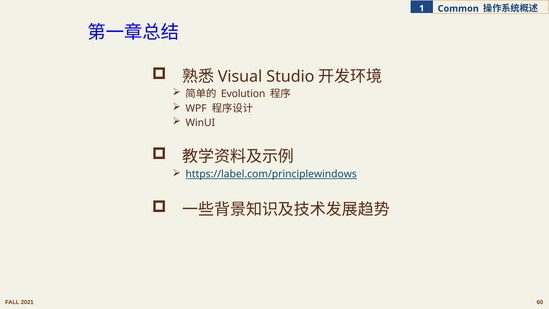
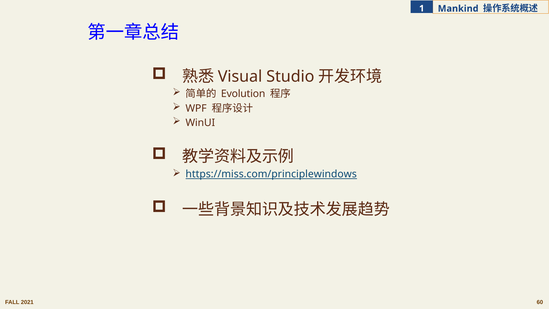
Common: Common -> Mankind
https://label.com/principlewindows: https://label.com/principlewindows -> https://miss.com/principlewindows
